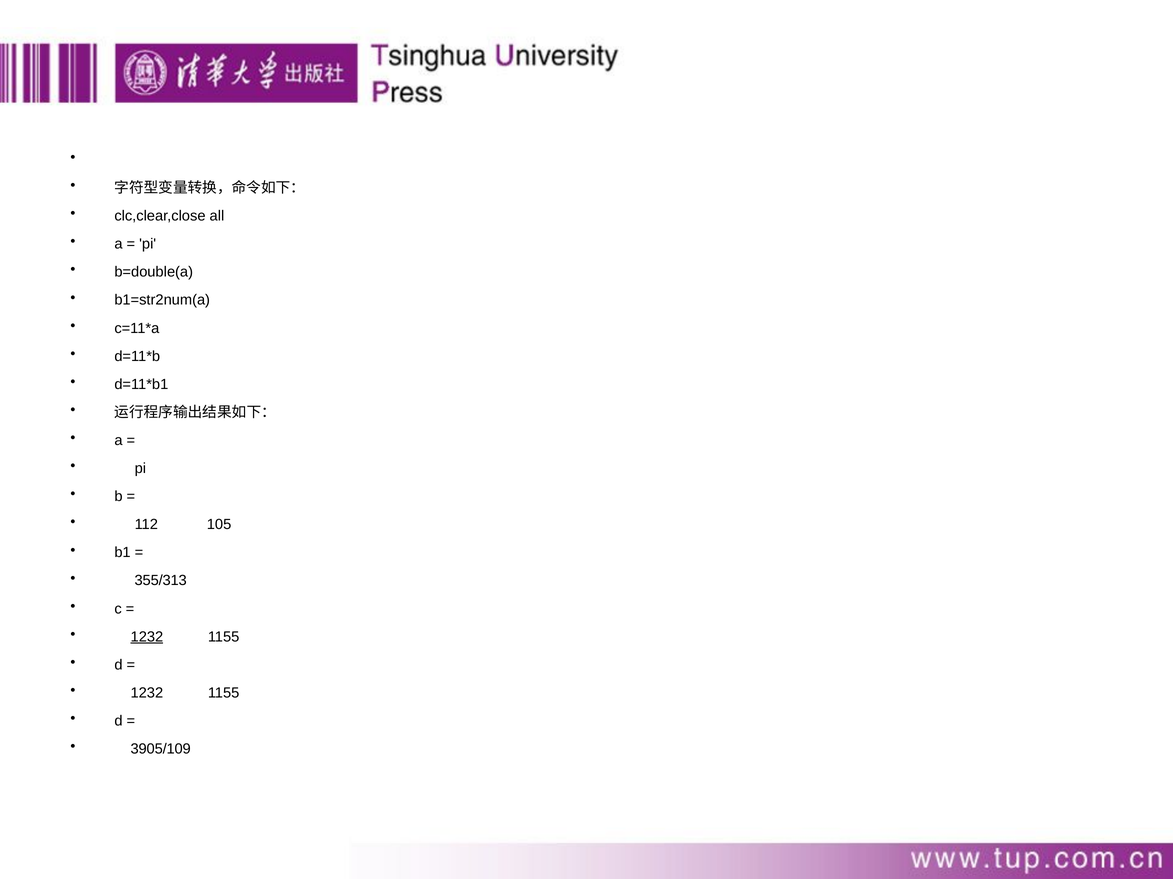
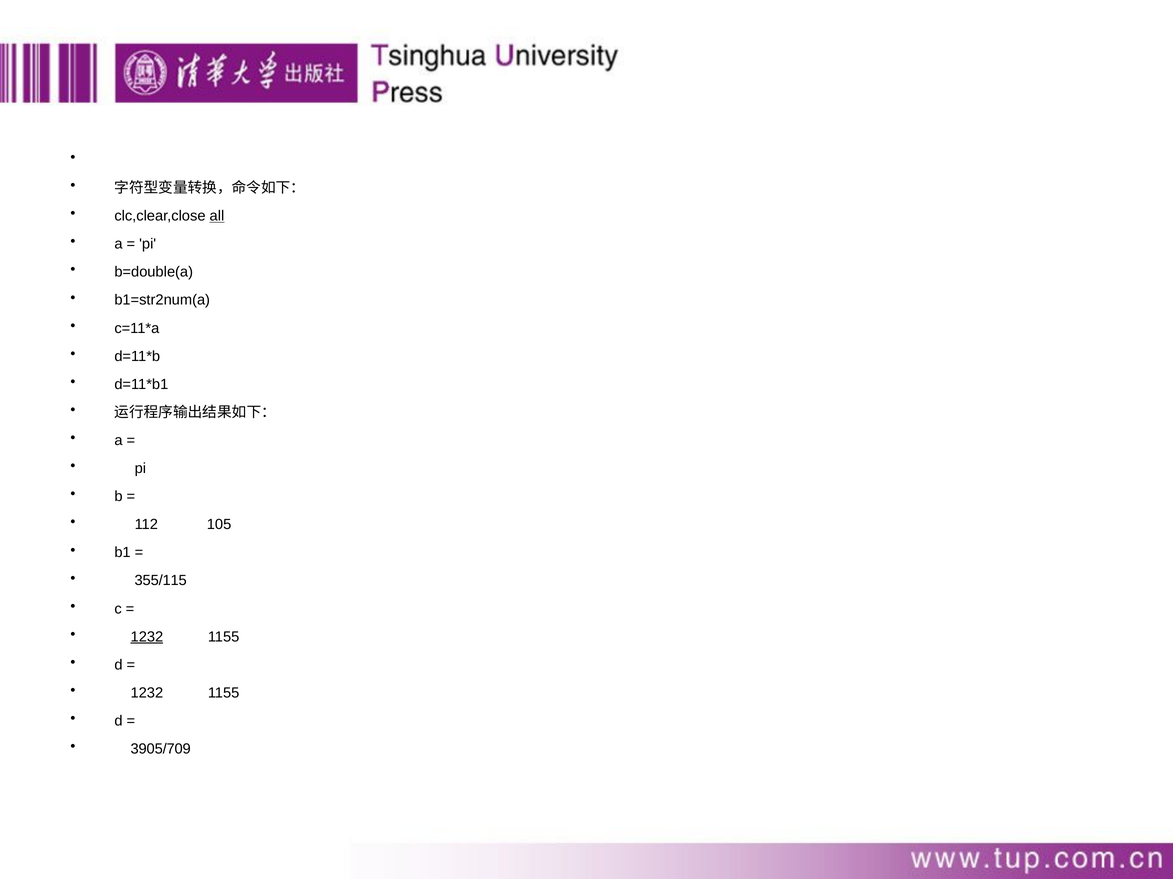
all underline: none -> present
355/313: 355/313 -> 355/115
3905/109: 3905/109 -> 3905/709
